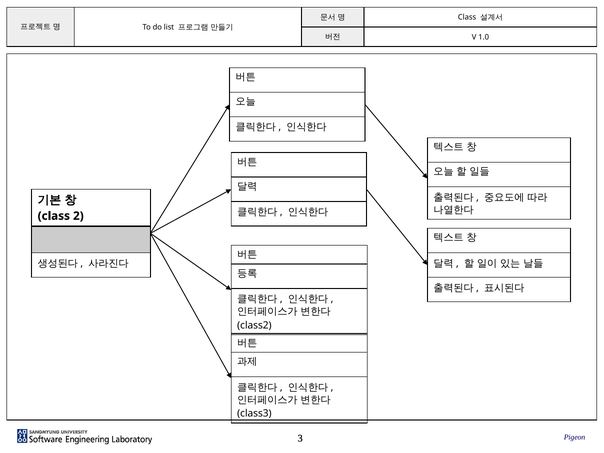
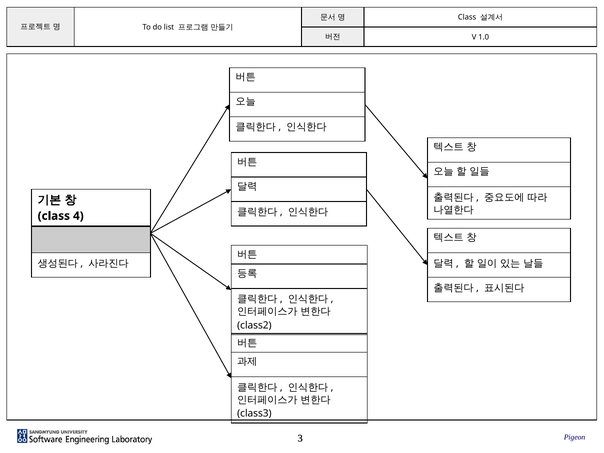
2: 2 -> 4
